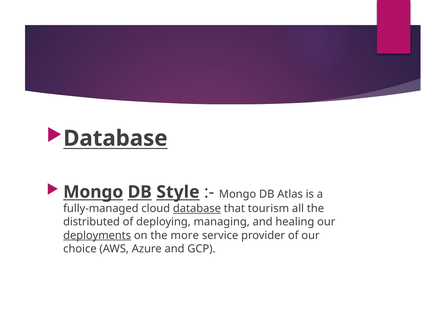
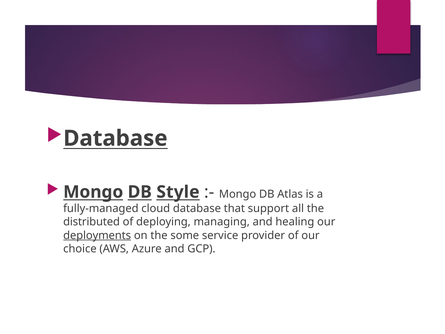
database at (197, 208) underline: present -> none
tourism: tourism -> support
more: more -> some
